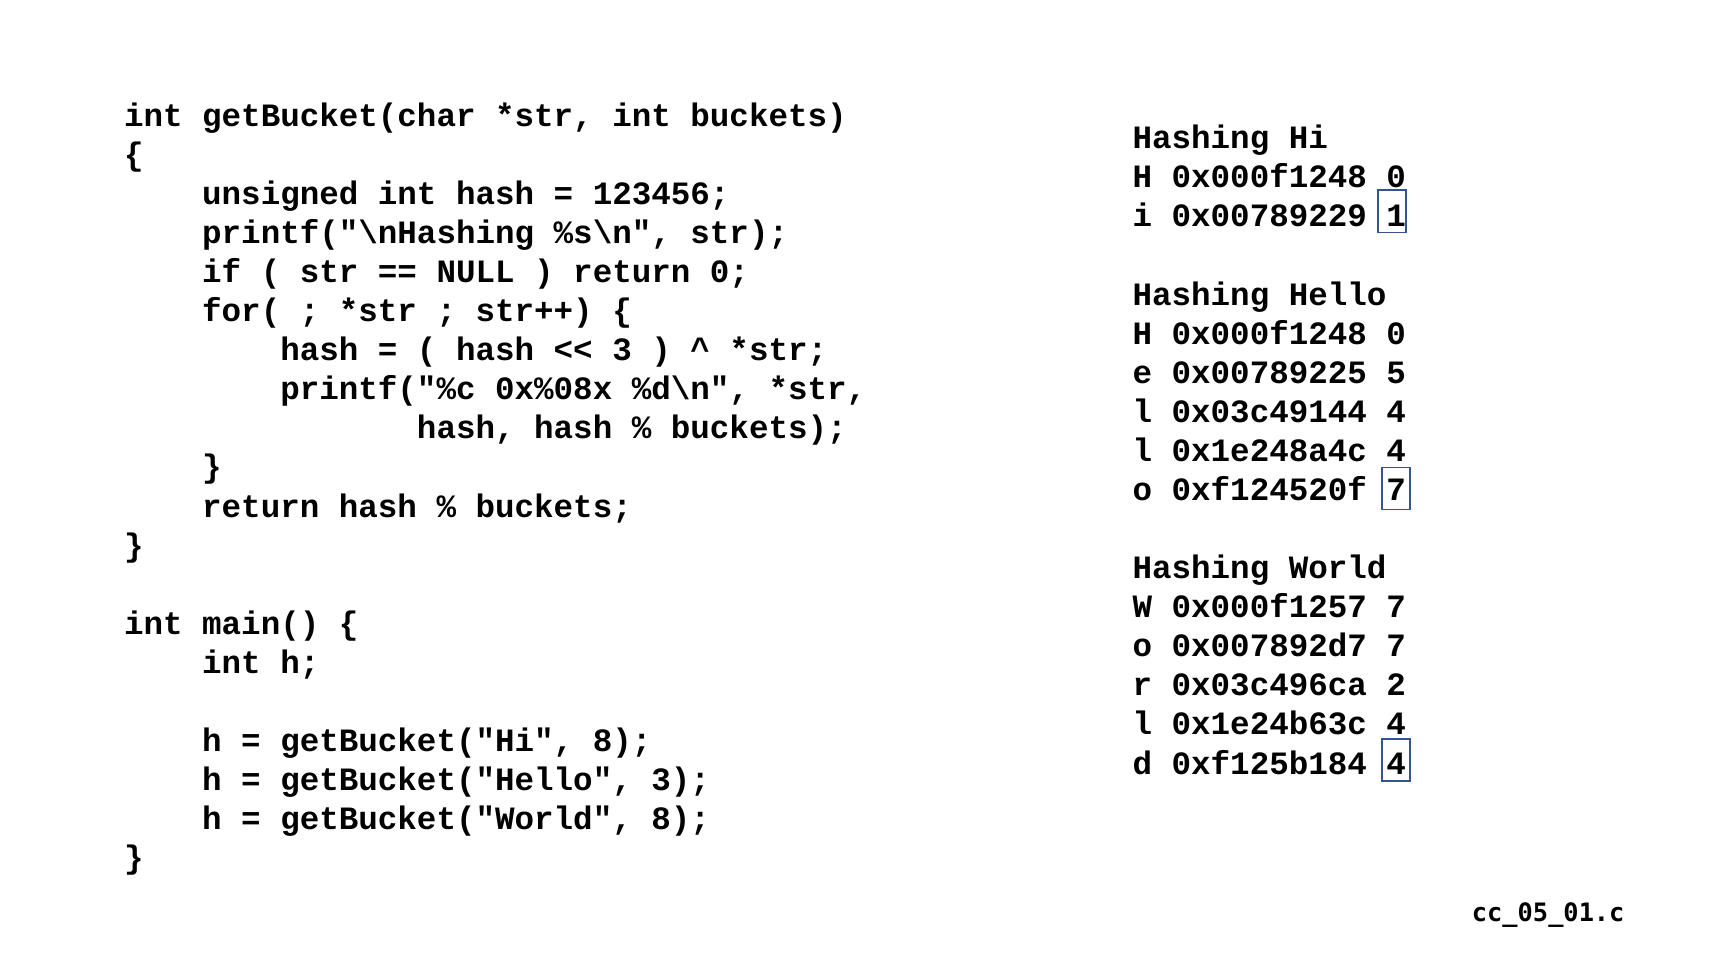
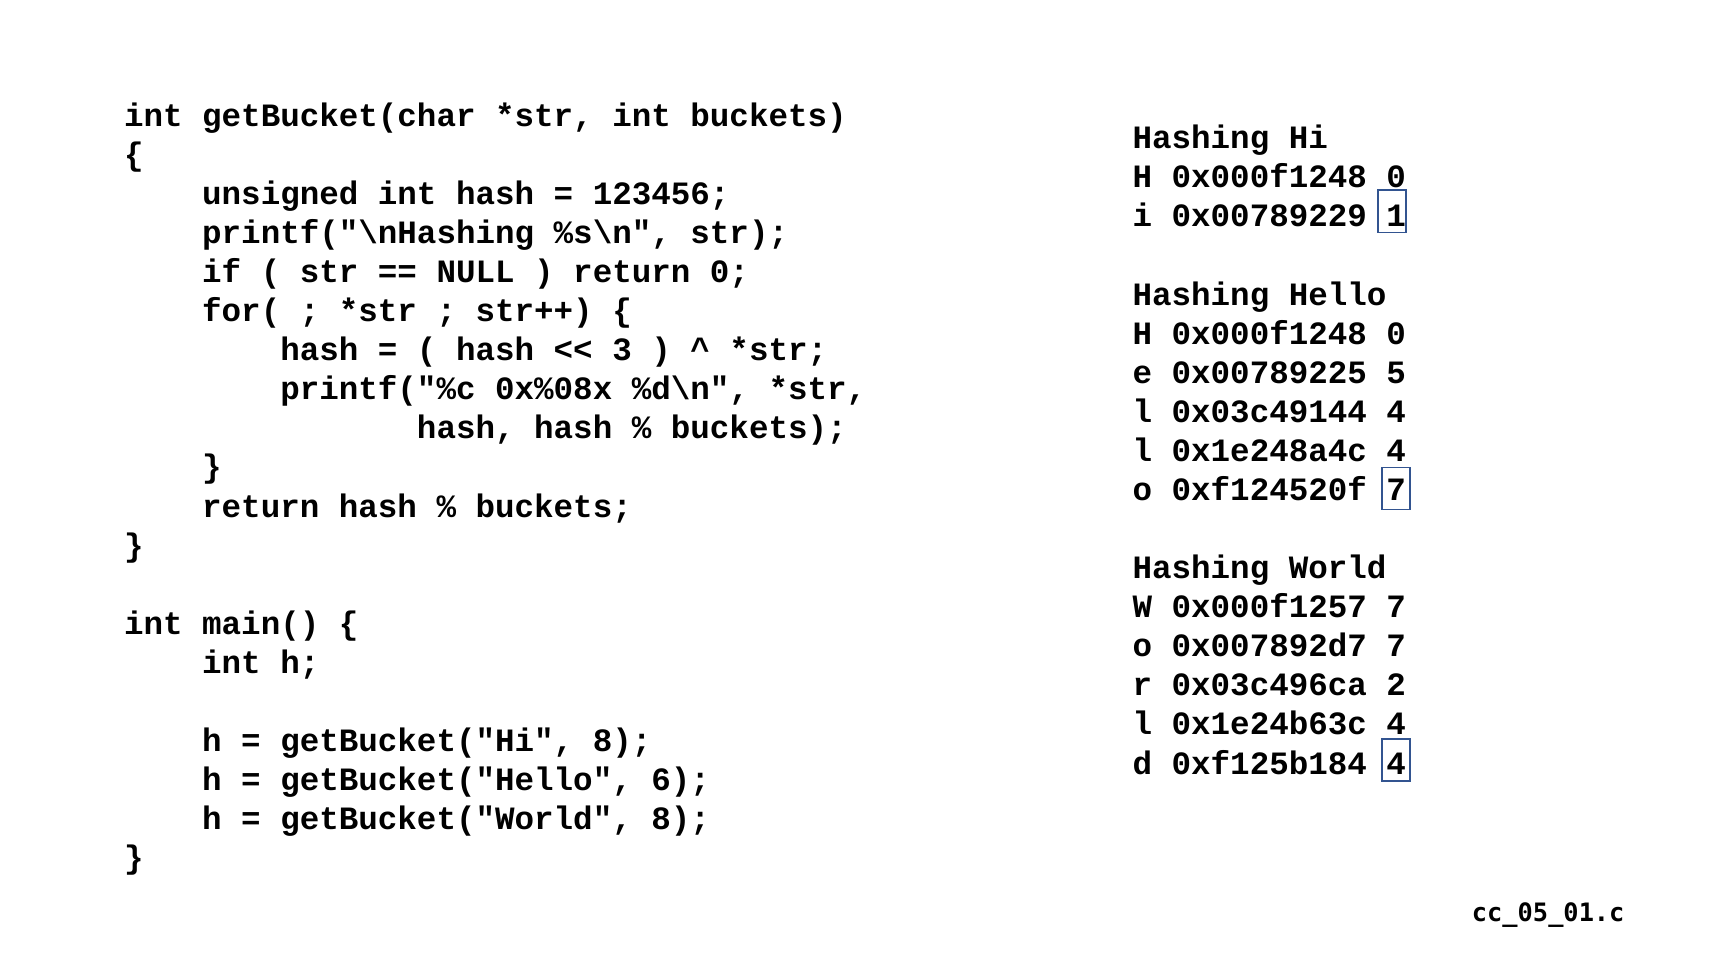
getBucket("Hello 3: 3 -> 6
